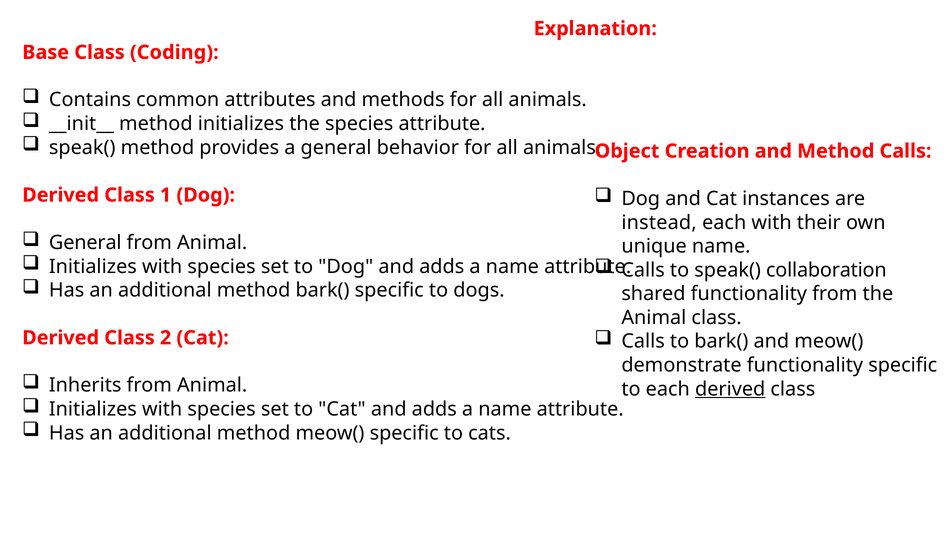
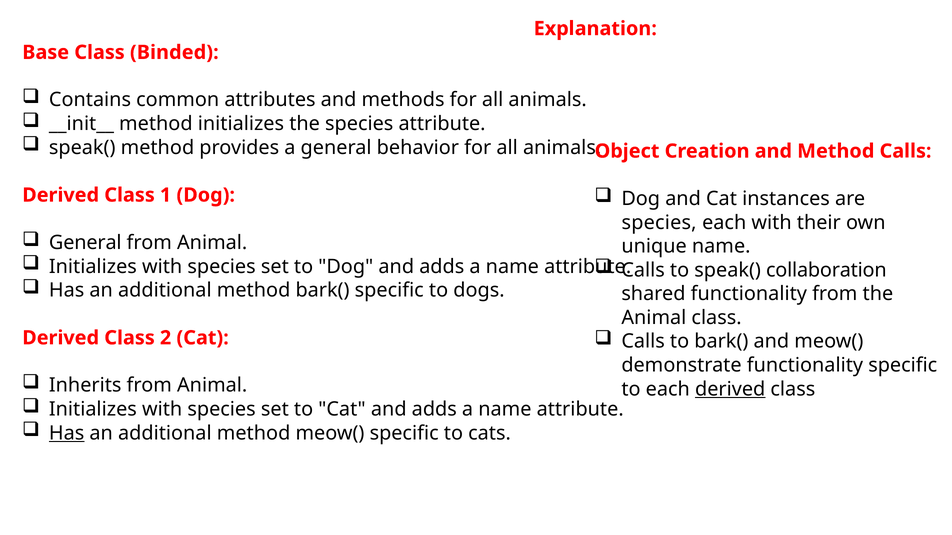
Coding: Coding -> Binded
instead at (659, 223): instead -> species
Has at (67, 433) underline: none -> present
